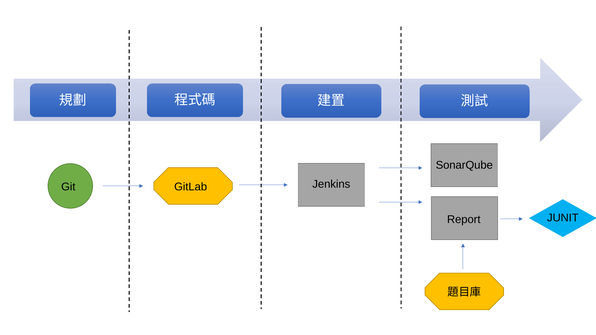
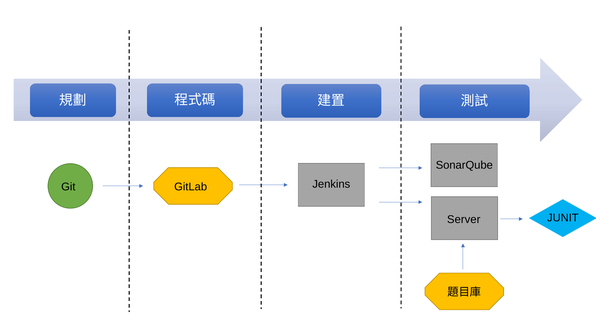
Report: Report -> Server
